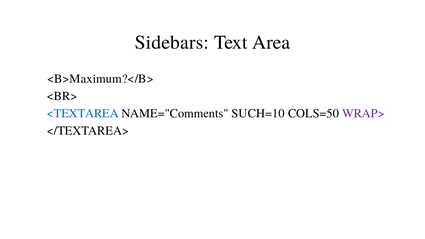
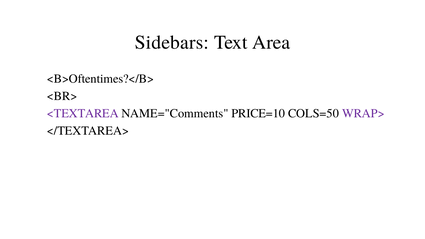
<B>Maximum?</B>: <B>Maximum?</B> -> <B>Oftentimes?</B>
<TEXTAREA colour: blue -> purple
SUCH=10: SUCH=10 -> PRICE=10
